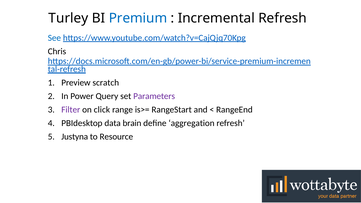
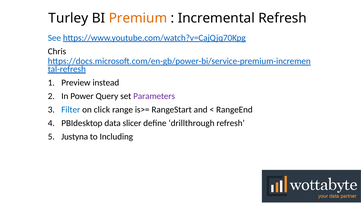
Premium colour: blue -> orange
scratch: scratch -> instead
Filter colour: purple -> blue
brain: brain -> slicer
aggregation: aggregation -> drillthrough
Resource: Resource -> Including
